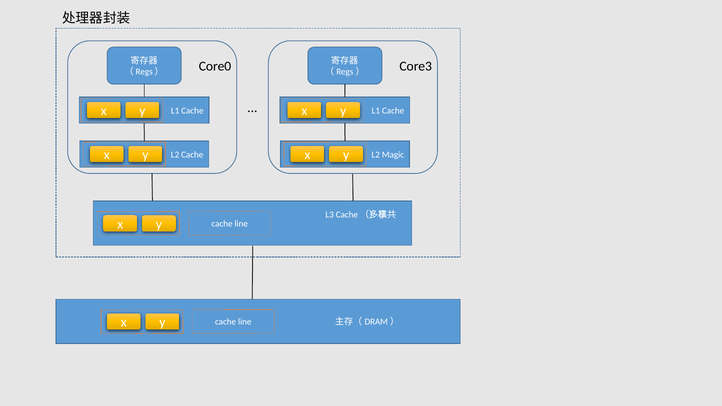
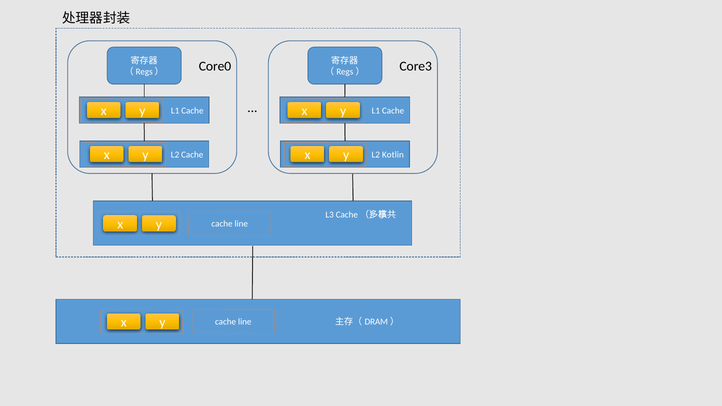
Magic: Magic -> Kotlin
